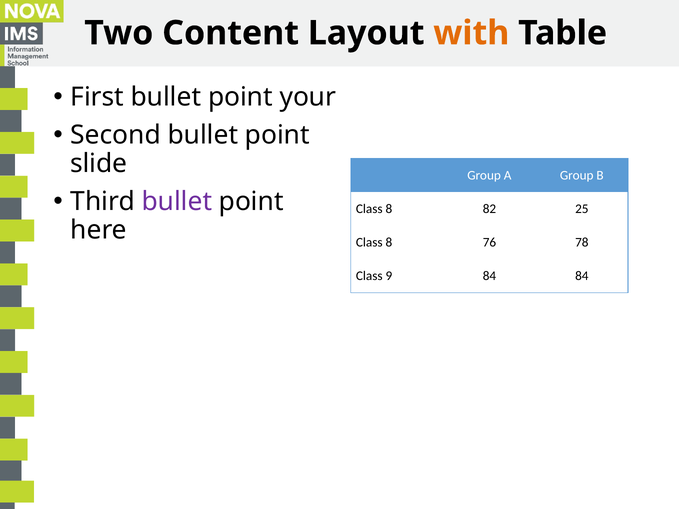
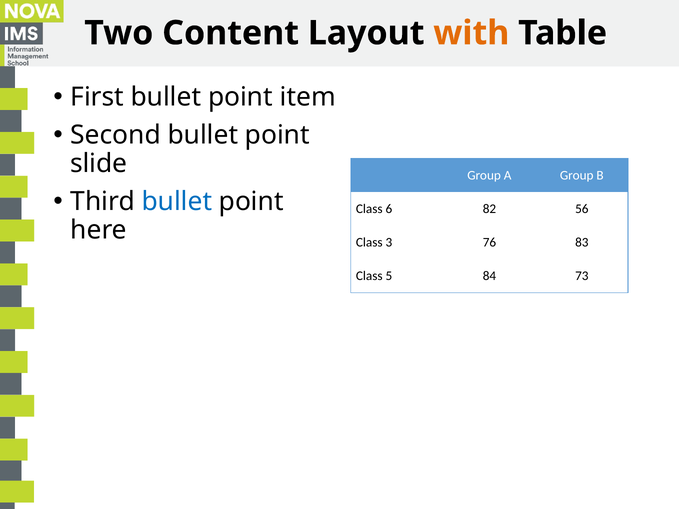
your: your -> item
bullet at (177, 202) colour: purple -> blue
8 at (389, 209): 8 -> 6
25: 25 -> 56
8 at (389, 243): 8 -> 3
78: 78 -> 83
9: 9 -> 5
84 84: 84 -> 73
